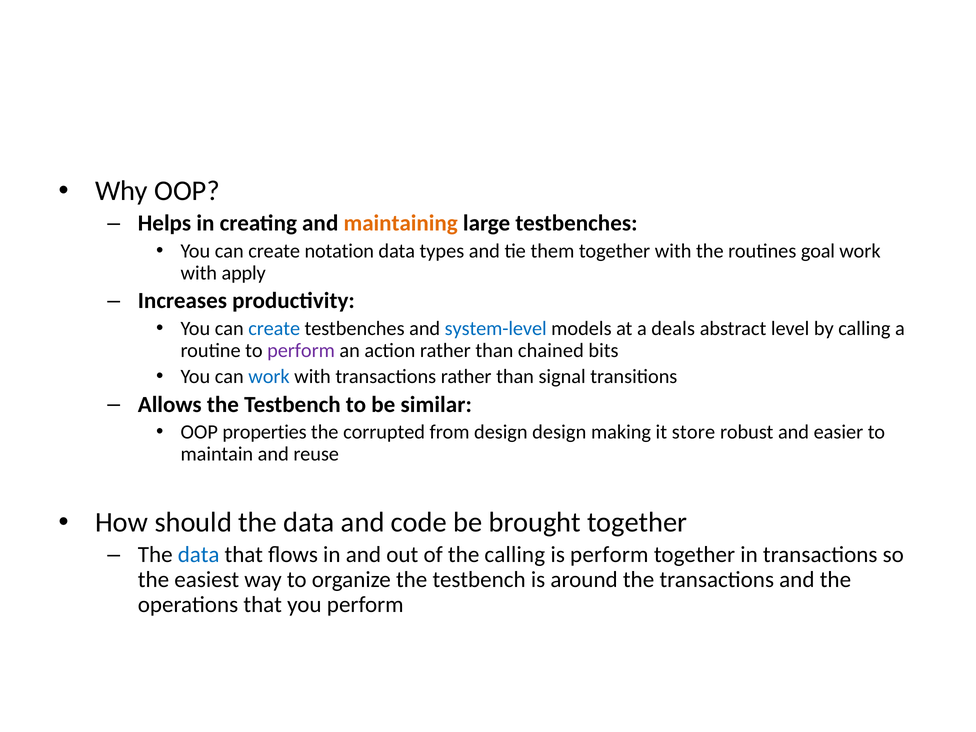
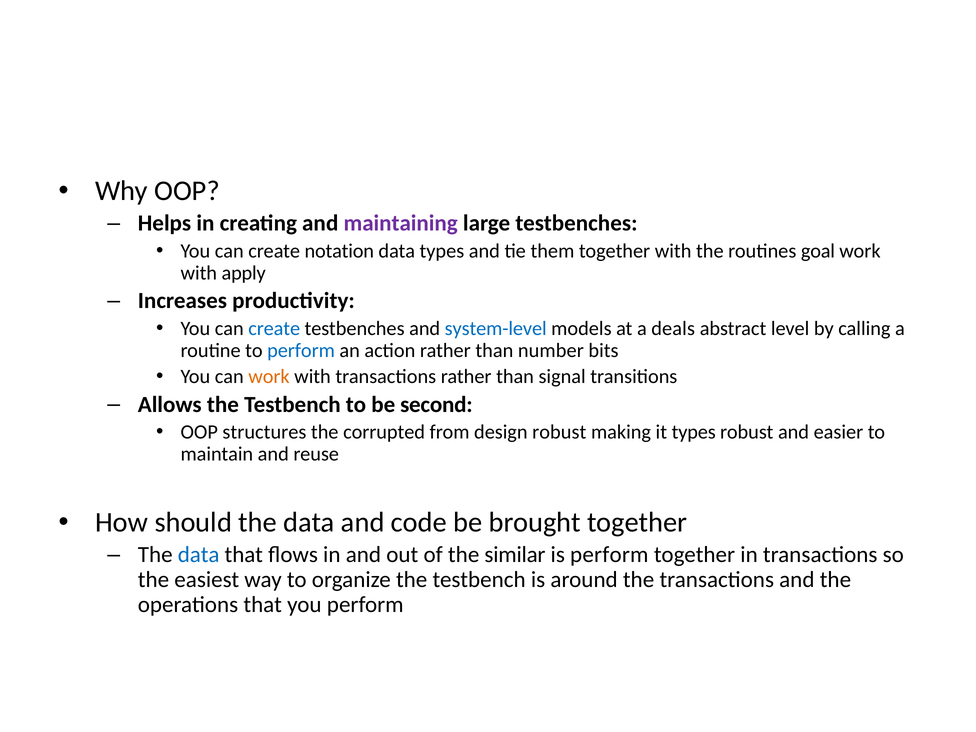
maintaining colour: orange -> purple
perform at (301, 350) colour: purple -> blue
chained: chained -> number
work at (269, 376) colour: blue -> orange
similar: similar -> second
properties: properties -> structures
design design: design -> robust
it store: store -> types
the calling: calling -> similar
